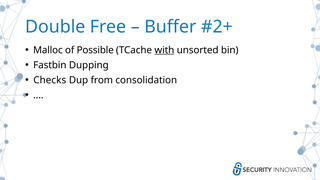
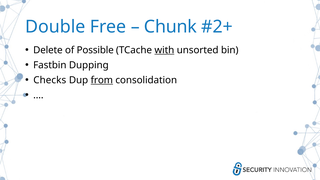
Buffer: Buffer -> Chunk
Malloc: Malloc -> Delete
from underline: none -> present
